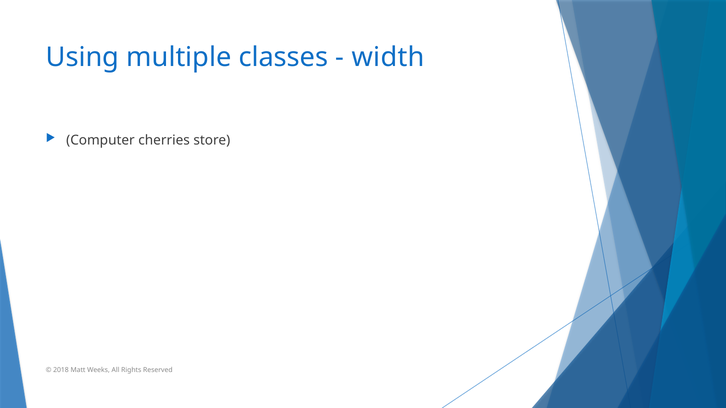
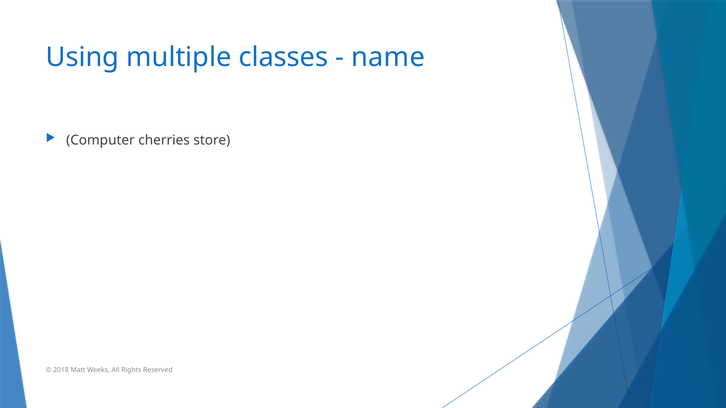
width: width -> name
